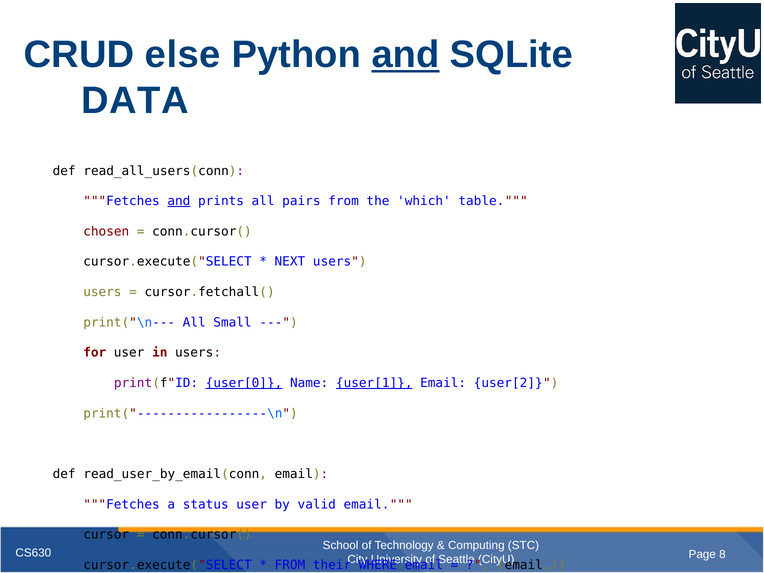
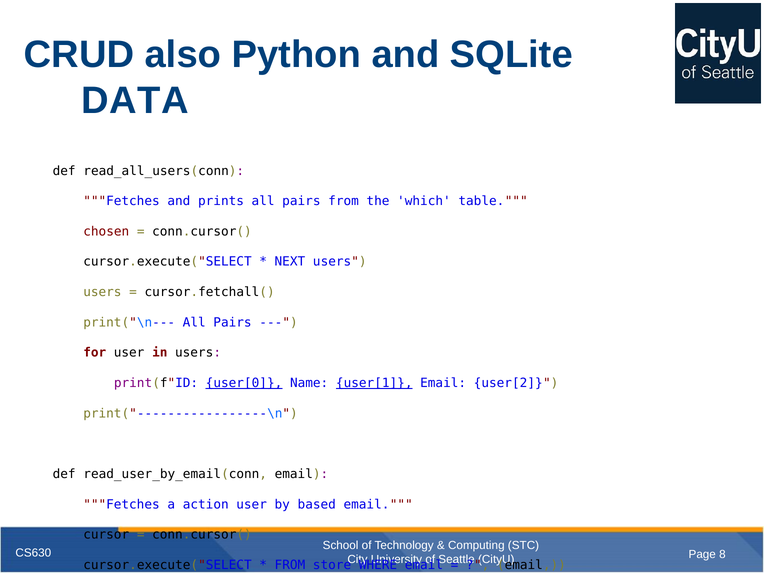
CRUD else: else -> also
and at (405, 55) underline: present -> none
and at (179, 201) underline: present -> none
print("\n--- All Small: Small -> Pairs
status: status -> action
valid: valid -> based
their: their -> store
